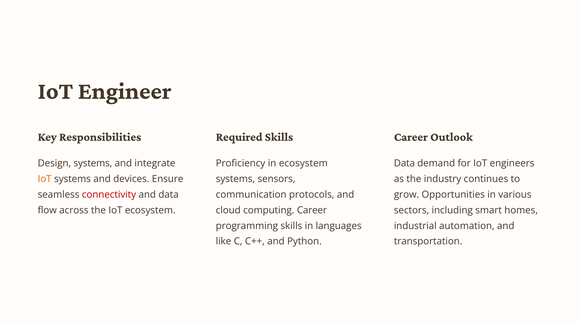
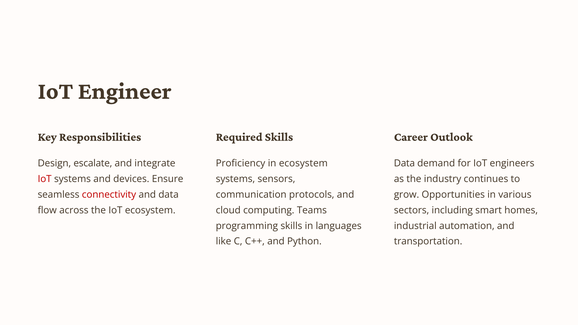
Design systems: systems -> escalate
IoT at (45, 179) colour: orange -> red
computing Career: Career -> Teams
